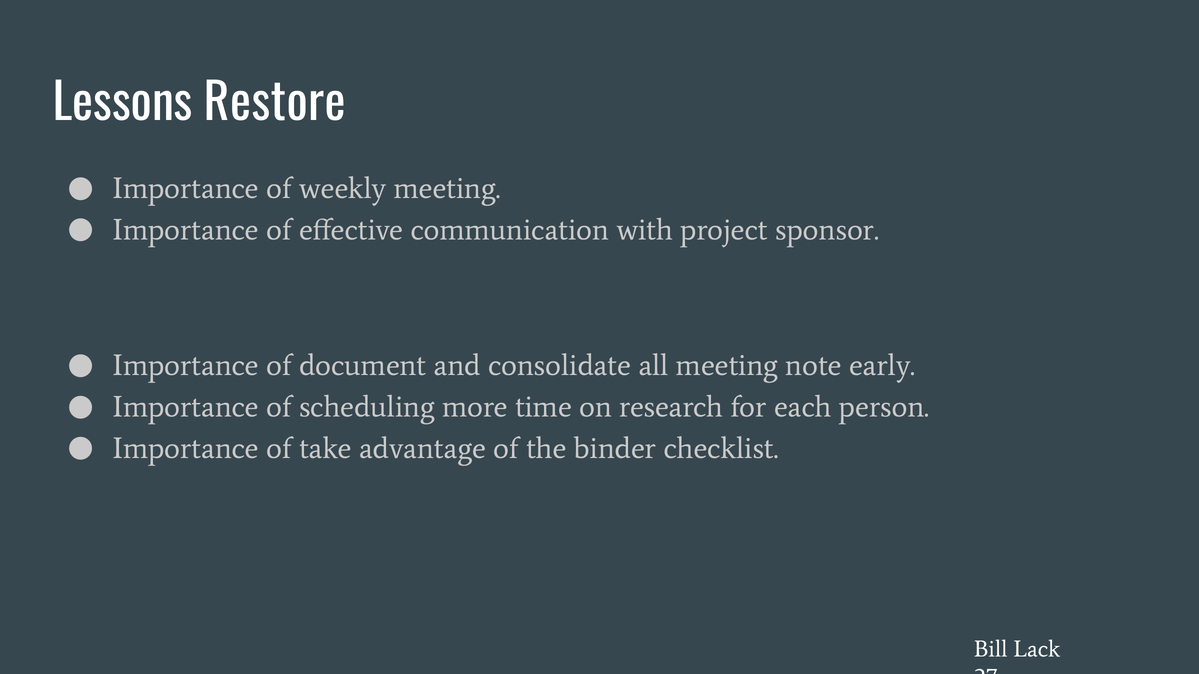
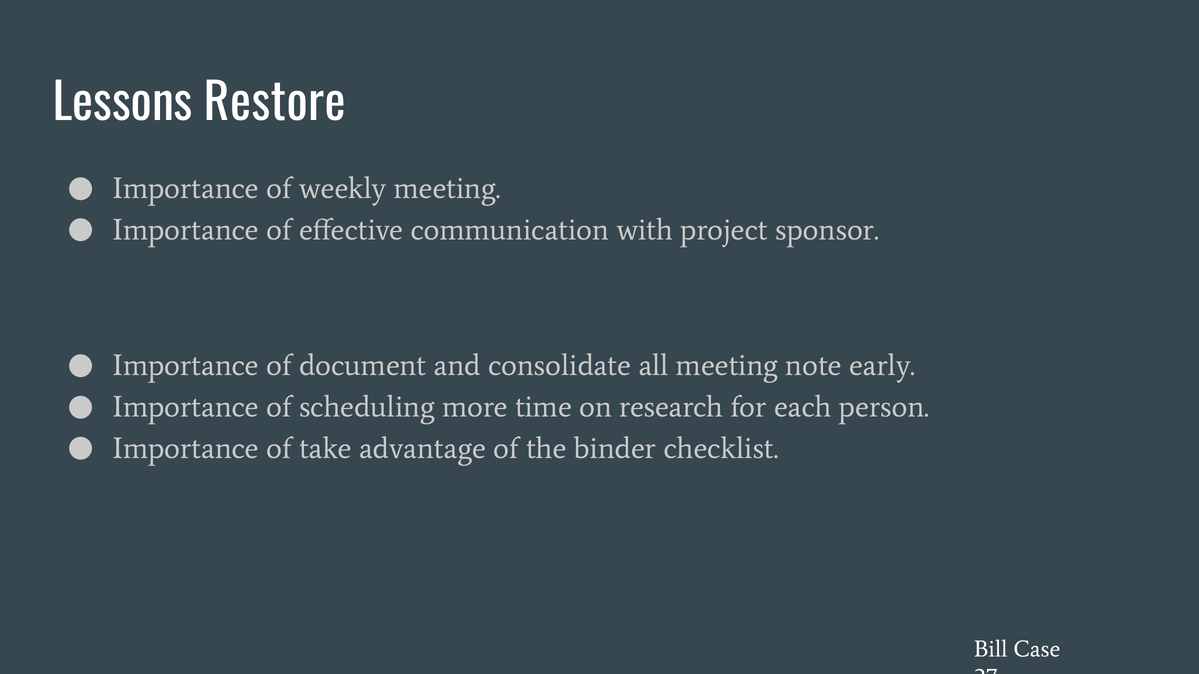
Lack: Lack -> Case
